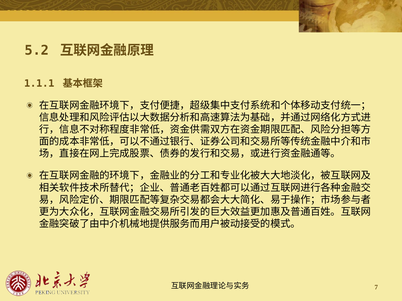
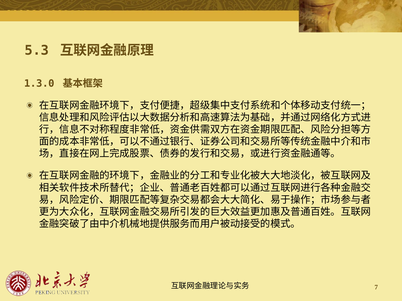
5.2: 5.2 -> 5.3
1.1.1: 1.1.1 -> 1.3.0
